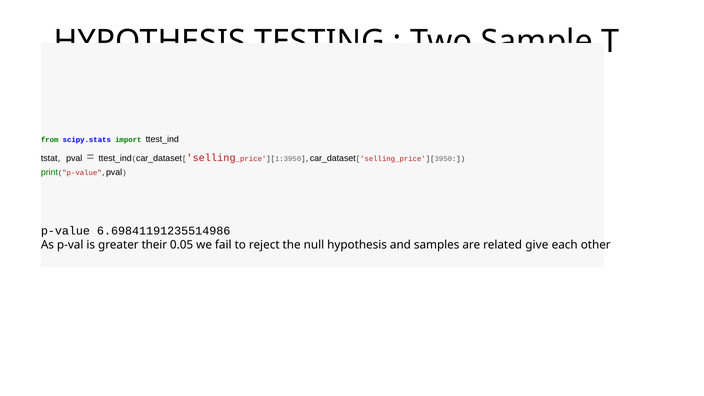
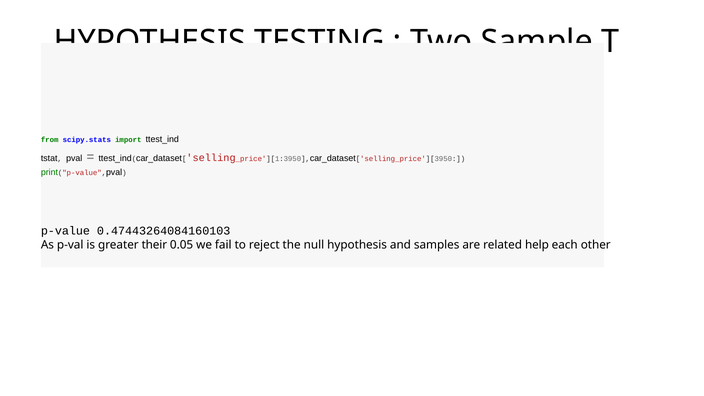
6.69841191235514986: 6.69841191235514986 -> 0.47443264084160103
give: give -> help
